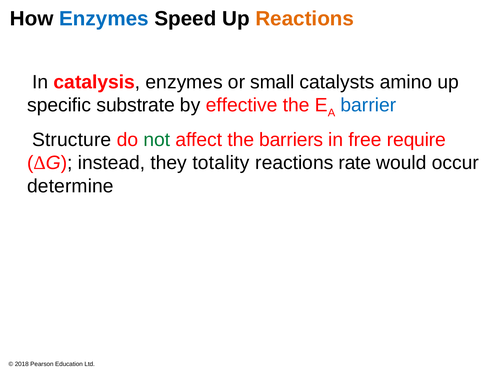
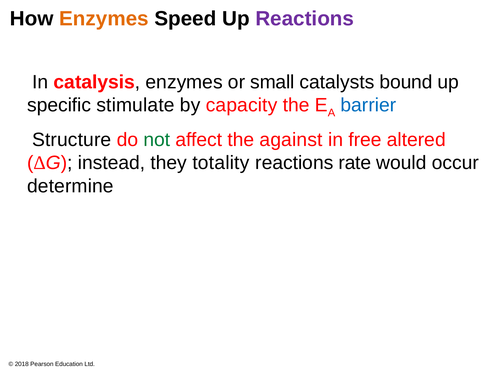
Enzymes at (104, 19) colour: blue -> orange
Reactions at (305, 19) colour: orange -> purple
amino: amino -> bound
substrate: substrate -> stimulate
effective: effective -> capacity
barriers: barriers -> against
require: require -> altered
